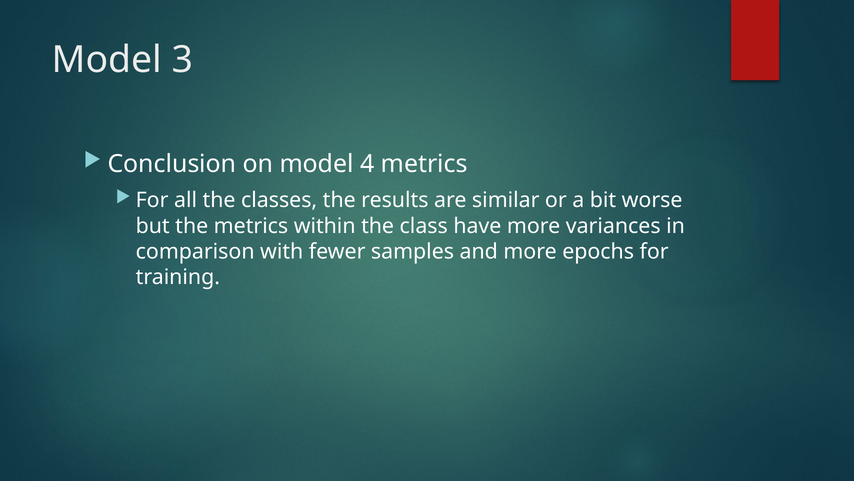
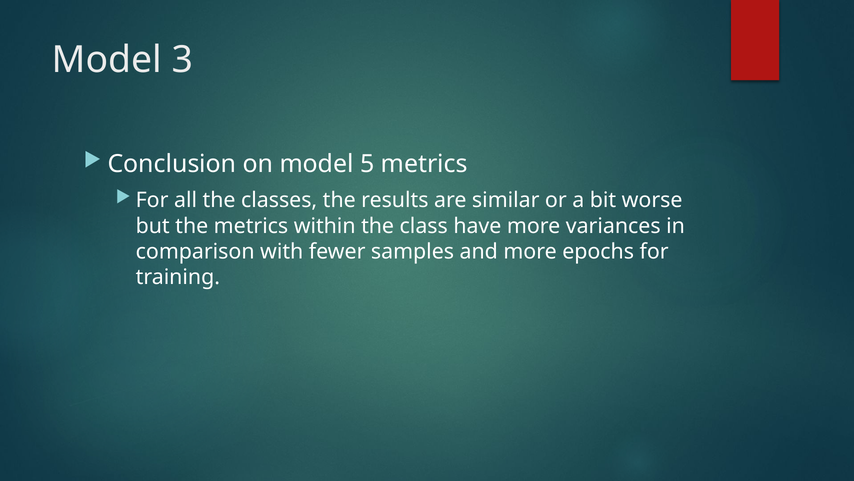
4: 4 -> 5
